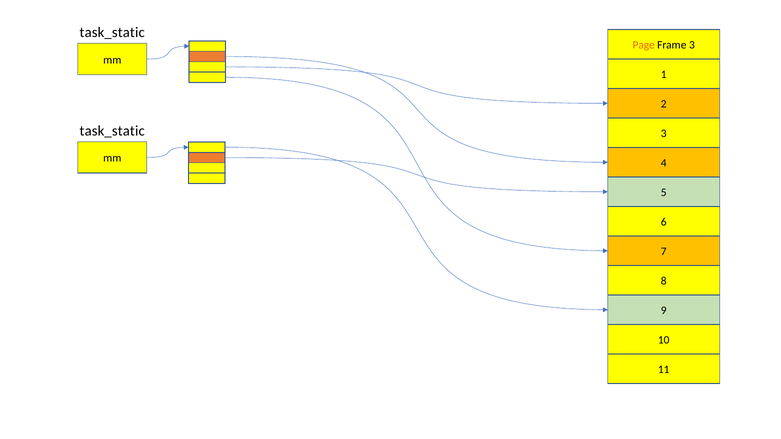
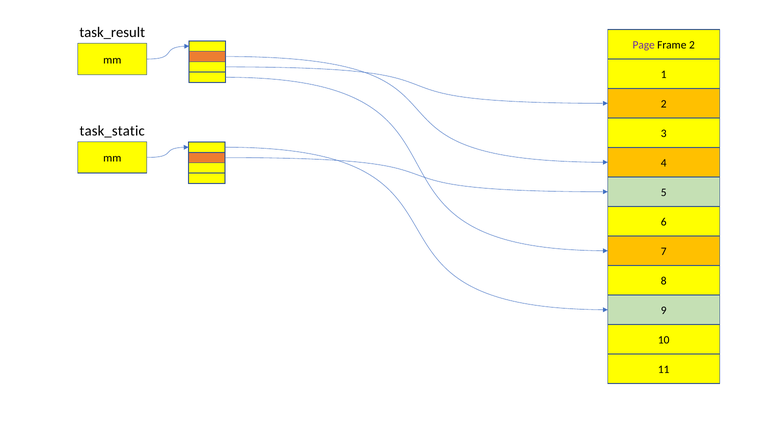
task_static at (112, 32): task_static -> task_result
Page colour: orange -> purple
Frame 3: 3 -> 2
